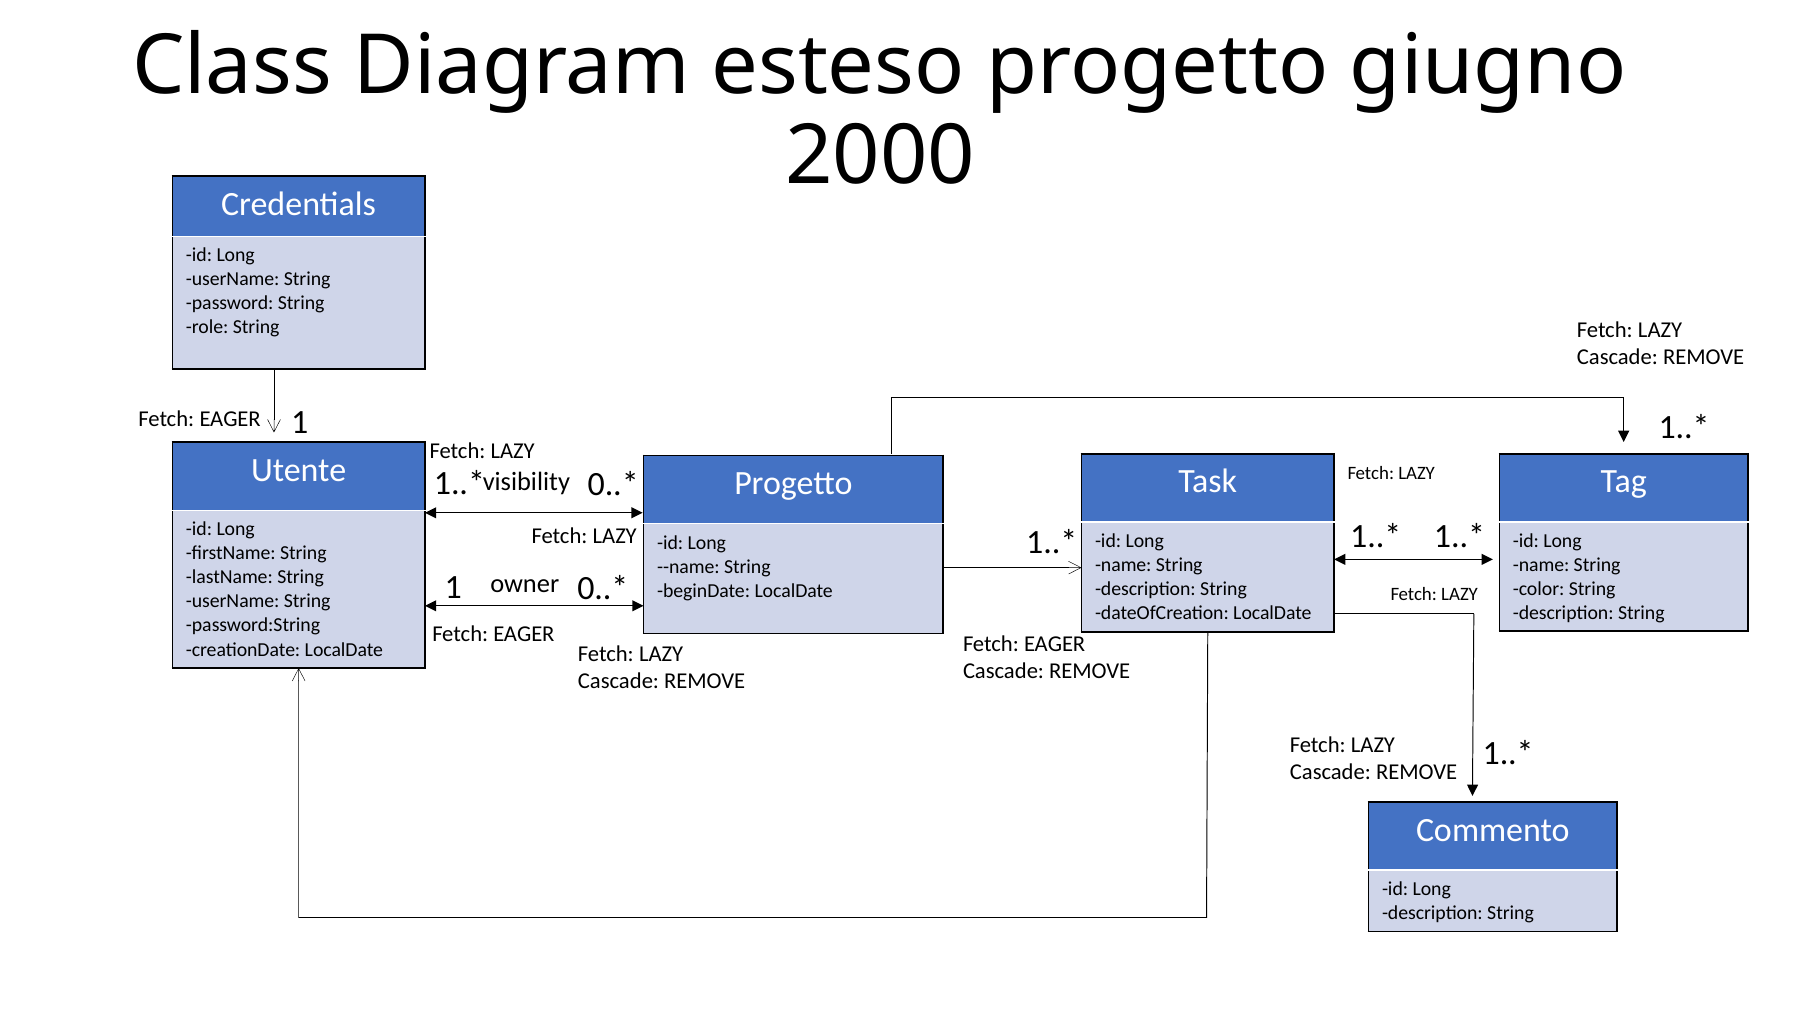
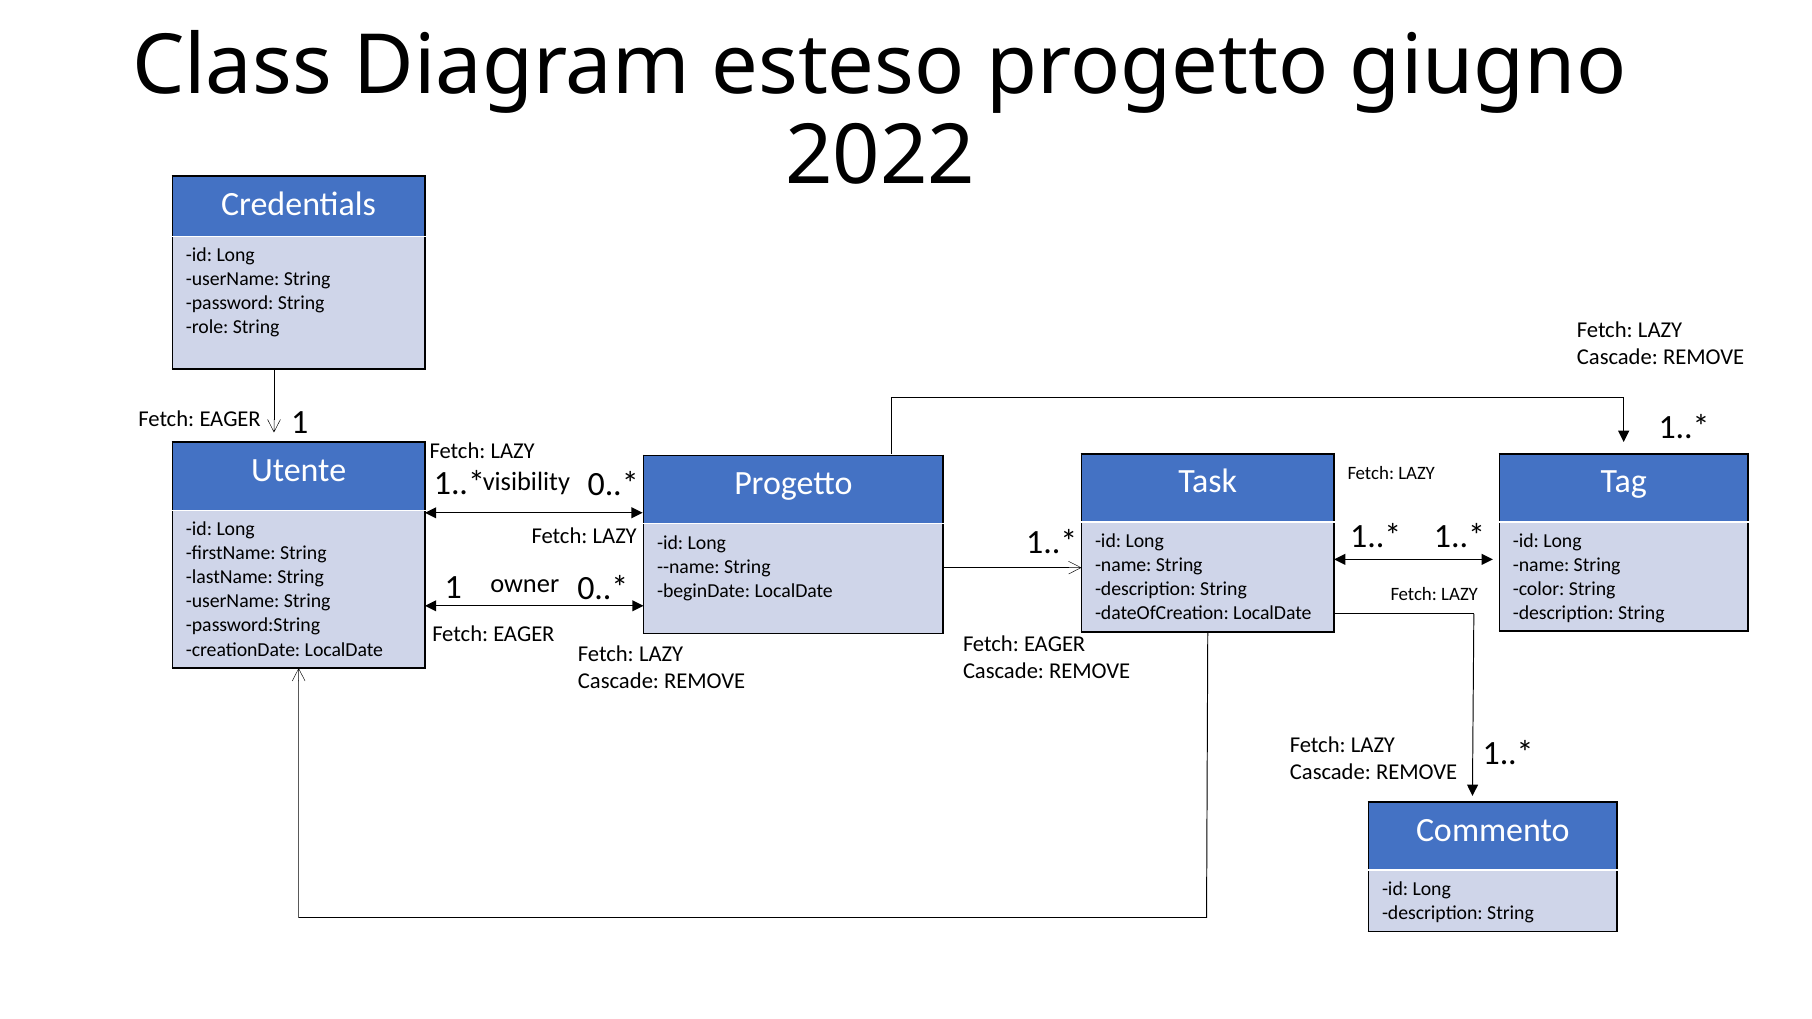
2000: 2000 -> 2022
